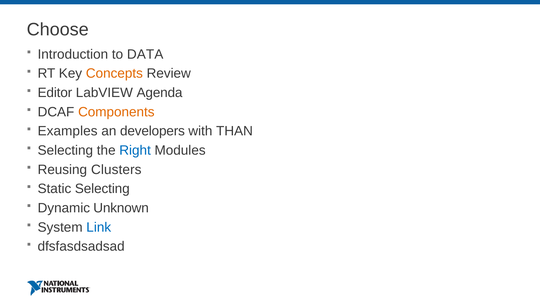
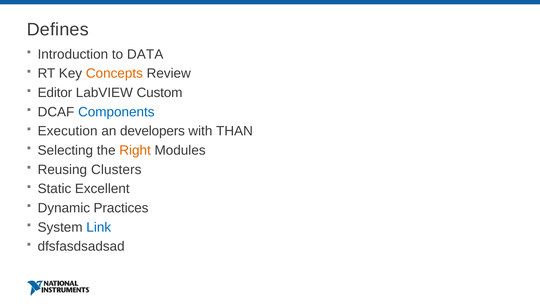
Choose: Choose -> Defines
Agenda: Agenda -> Custom
Components colour: orange -> blue
Examples: Examples -> Execution
Right colour: blue -> orange
Static Selecting: Selecting -> Excellent
Unknown: Unknown -> Practices
